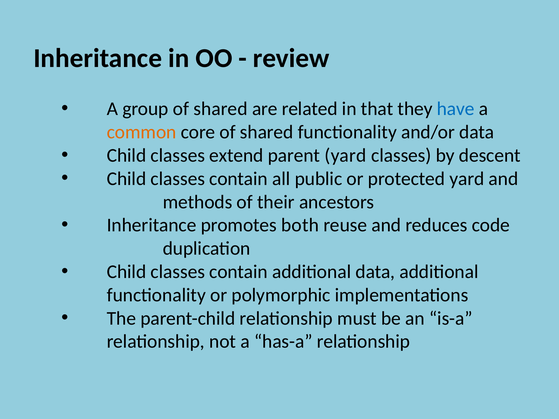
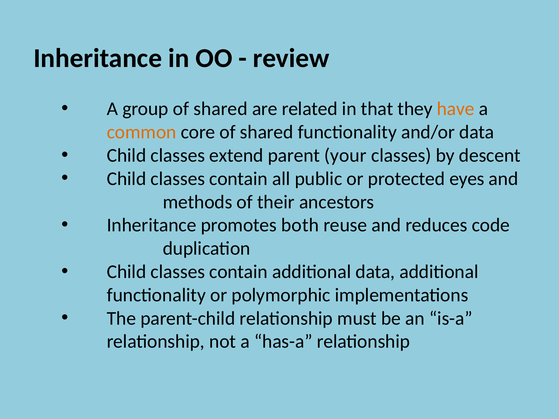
have colour: blue -> orange
parent yard: yard -> your
protected yard: yard -> eyes
